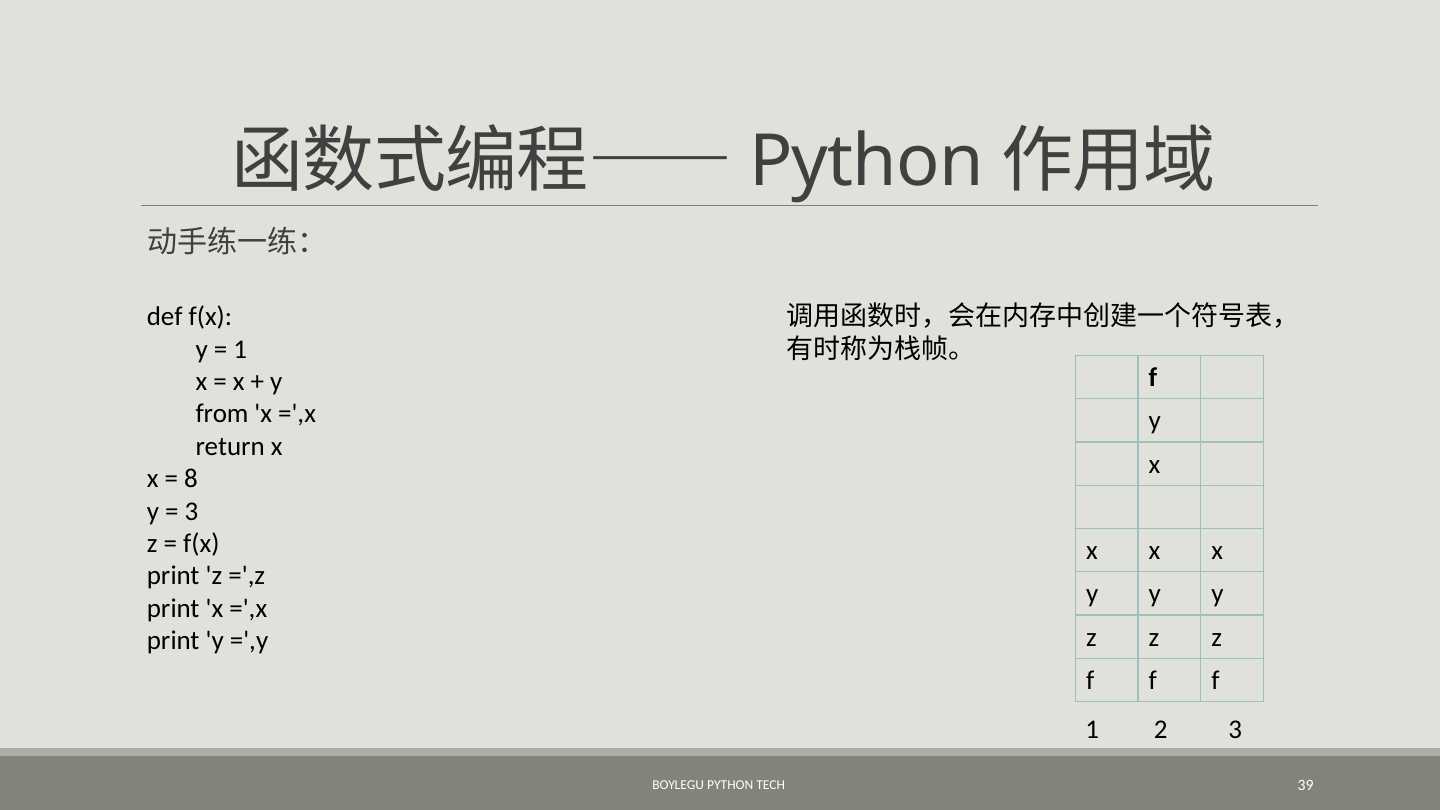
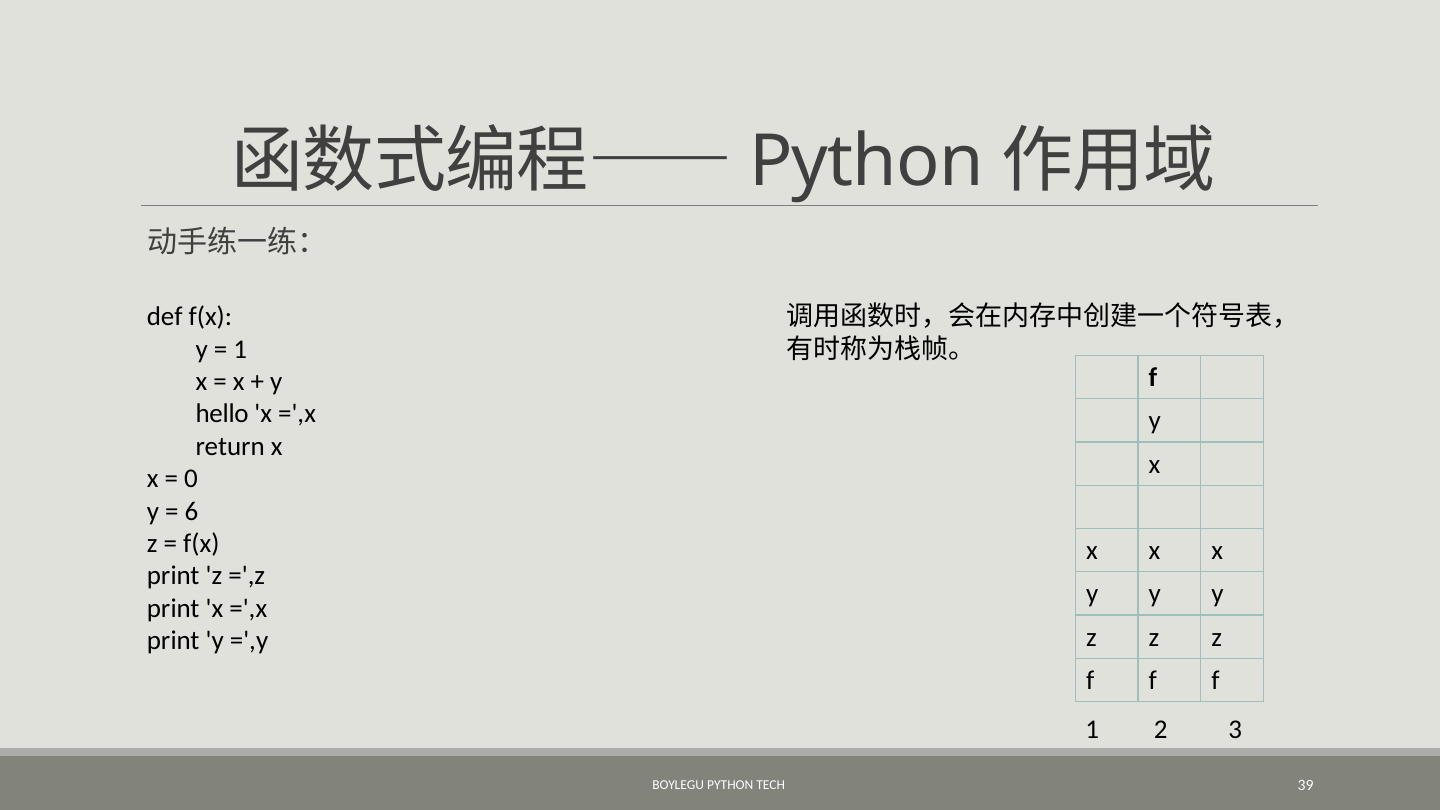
from: from -> hello
8: 8 -> 0
3 at (191, 511): 3 -> 6
